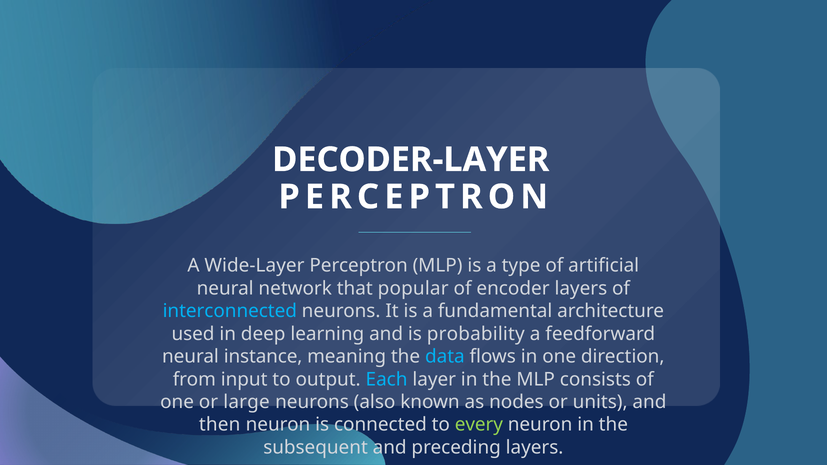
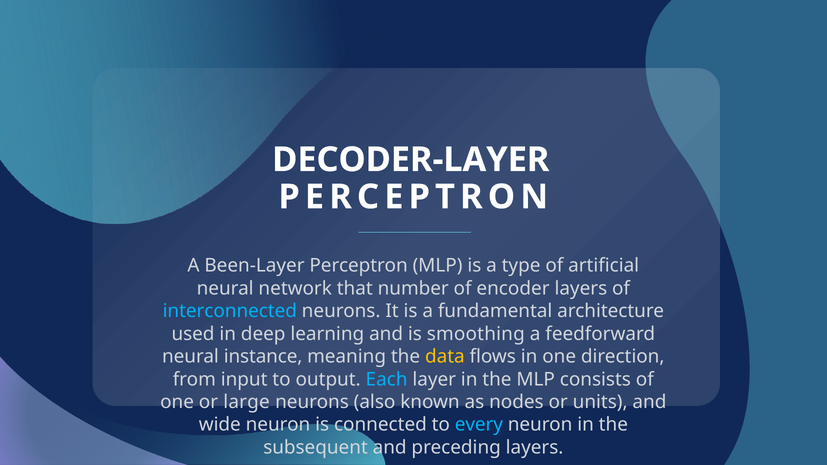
Wide-Layer: Wide-Layer -> Been-Layer
popular: popular -> number
probability: probability -> smoothing
data colour: light blue -> yellow
then: then -> wide
every colour: light green -> light blue
